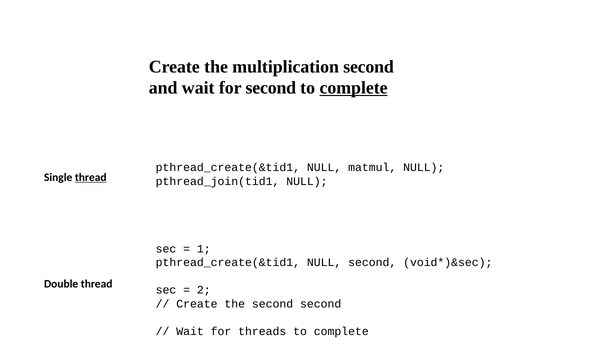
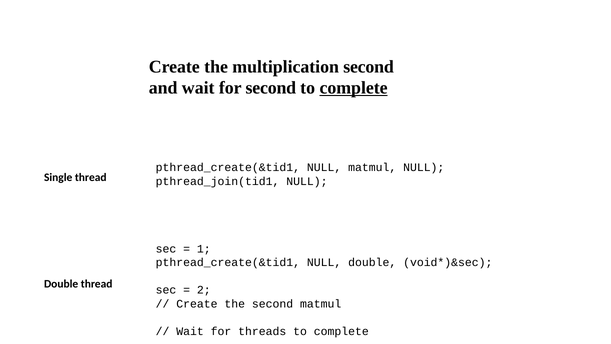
thread at (91, 177) underline: present -> none
NULL second: second -> double
second second: second -> matmul
